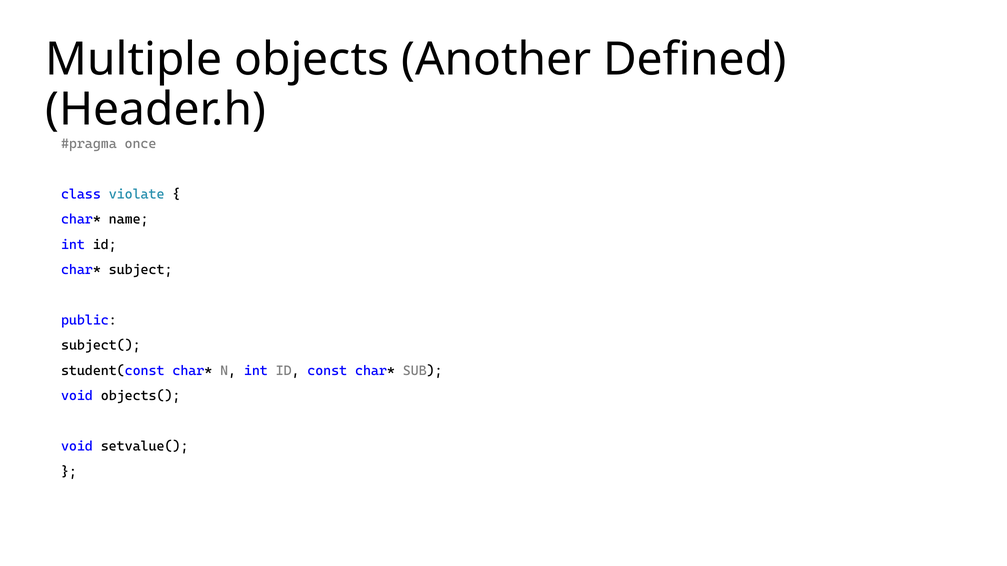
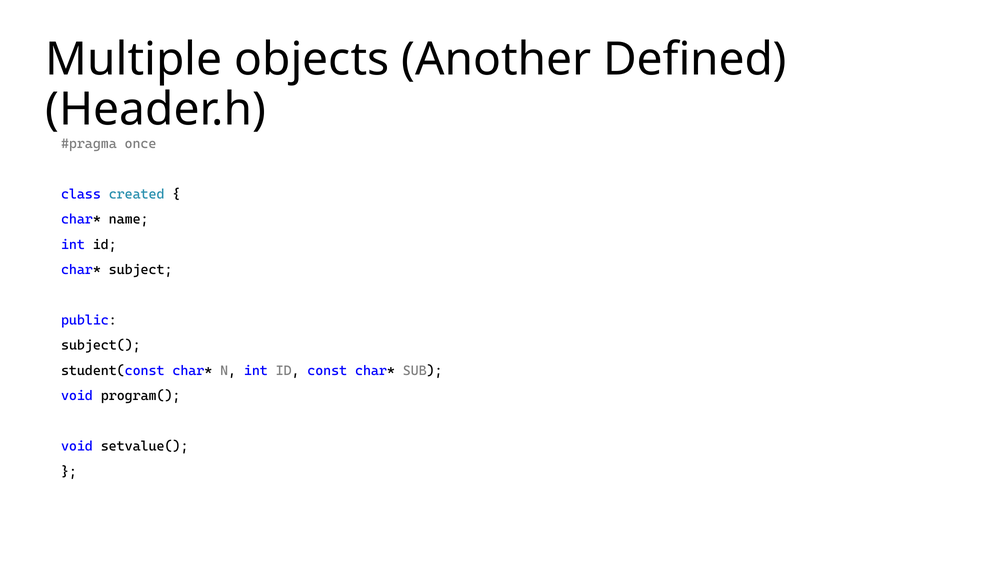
violate: violate -> created
objects(: objects( -> program(
